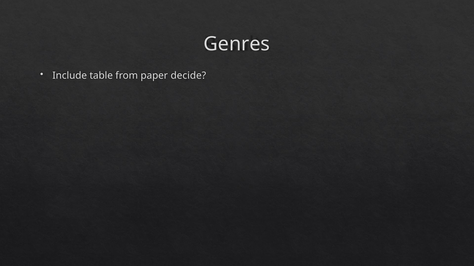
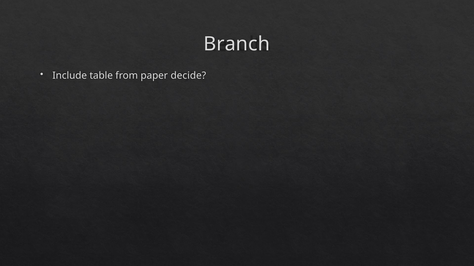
Genres: Genres -> Branch
